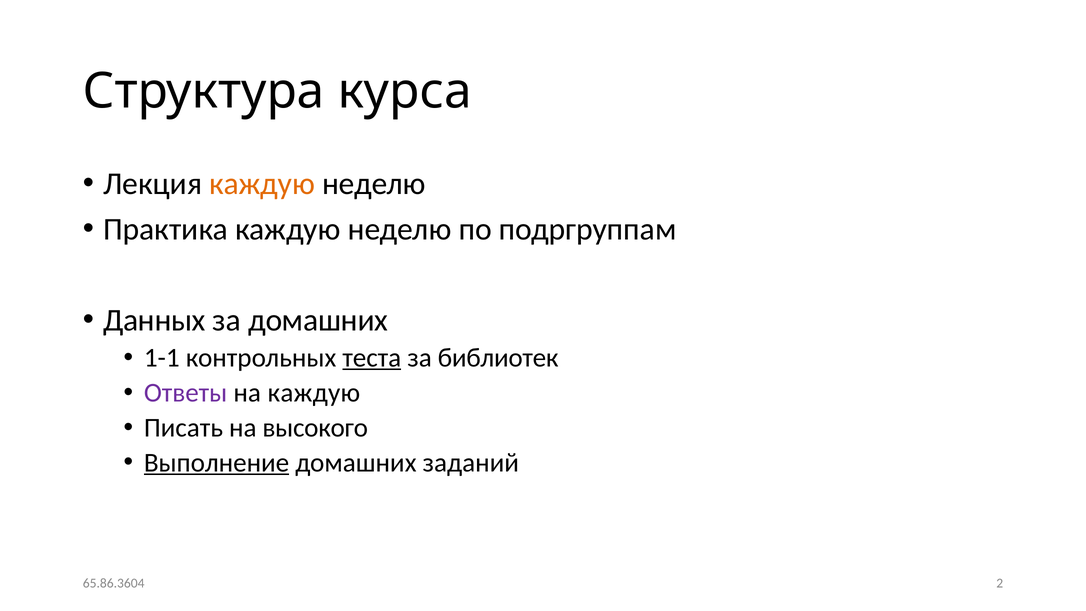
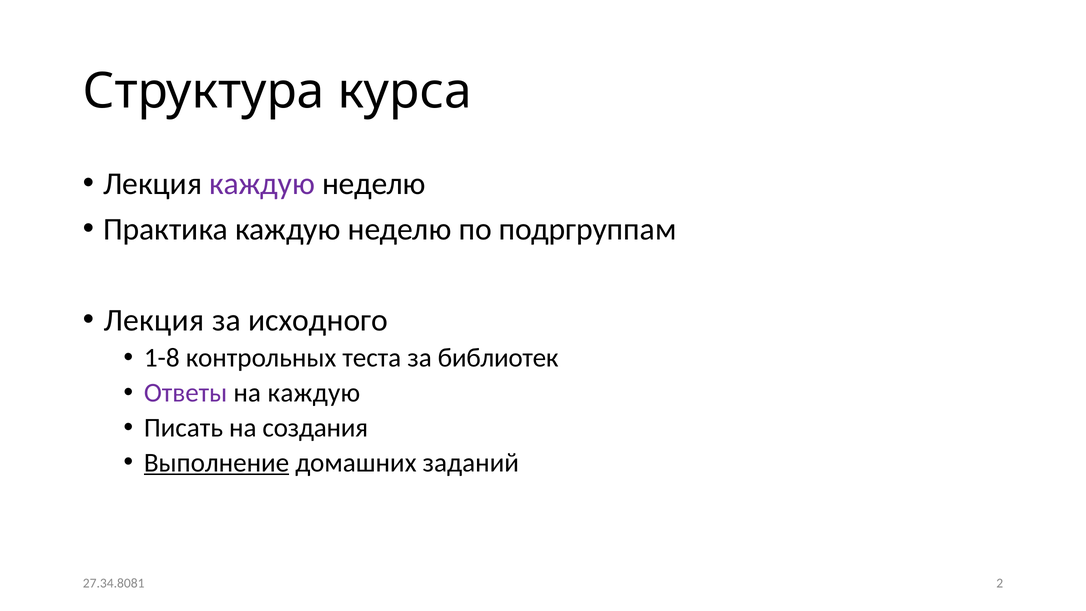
каждую at (262, 184) colour: orange -> purple
Данных at (154, 320): Данных -> Лекция
за домашних: домашних -> исходного
1-1: 1-1 -> 1-8
теста underline: present -> none
высокого: высокого -> создания
65.86.3604: 65.86.3604 -> 27.34.8081
